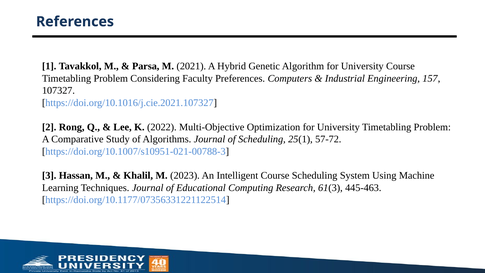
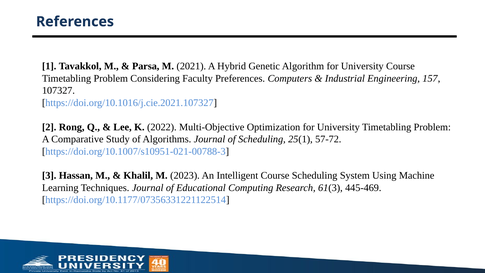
445-463: 445-463 -> 445-469
